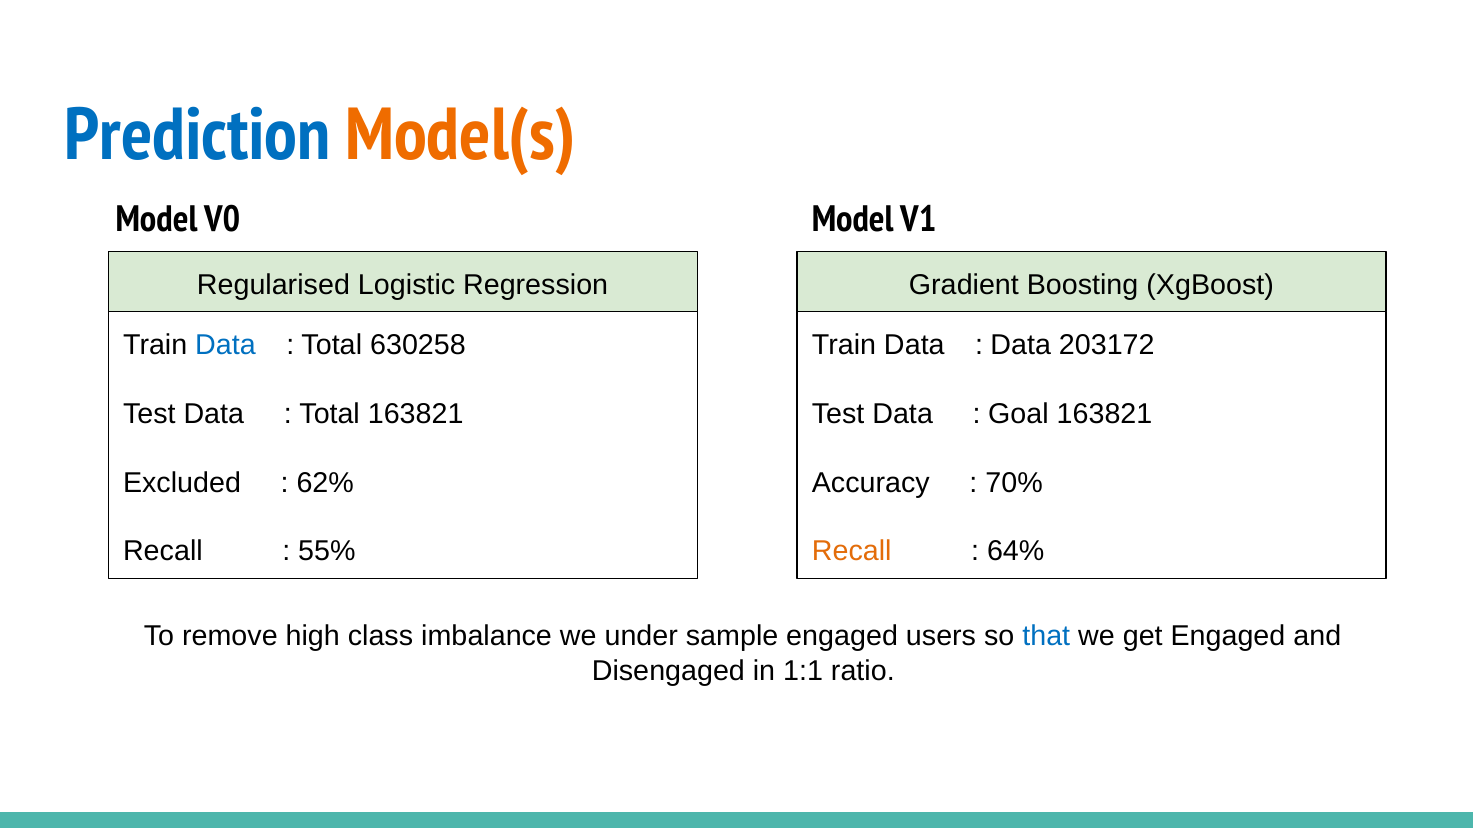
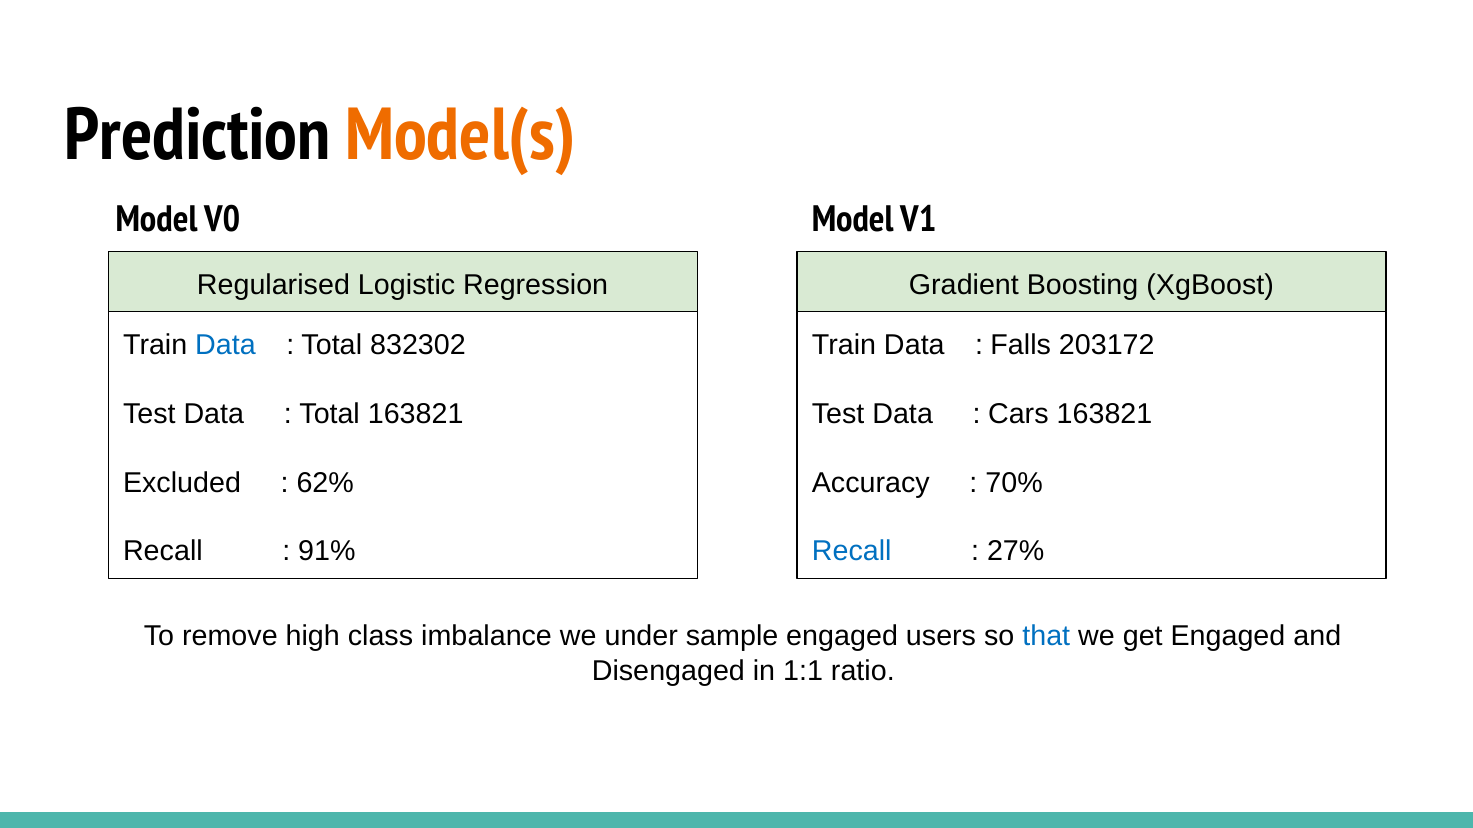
Prediction colour: blue -> black
630258: 630258 -> 832302
Data at (1021, 345): Data -> Falls
Goal: Goal -> Cars
55%: 55% -> 91%
Recall at (852, 552) colour: orange -> blue
64%: 64% -> 27%
